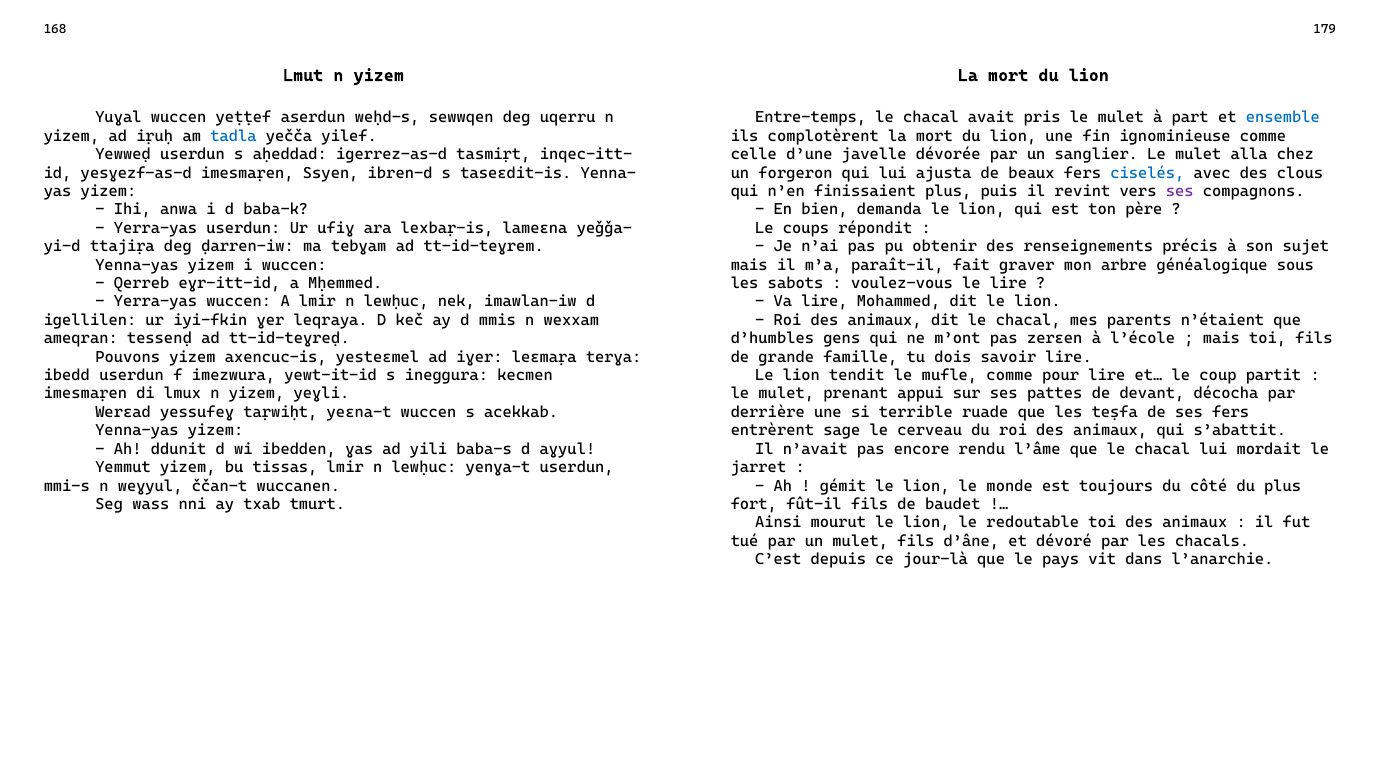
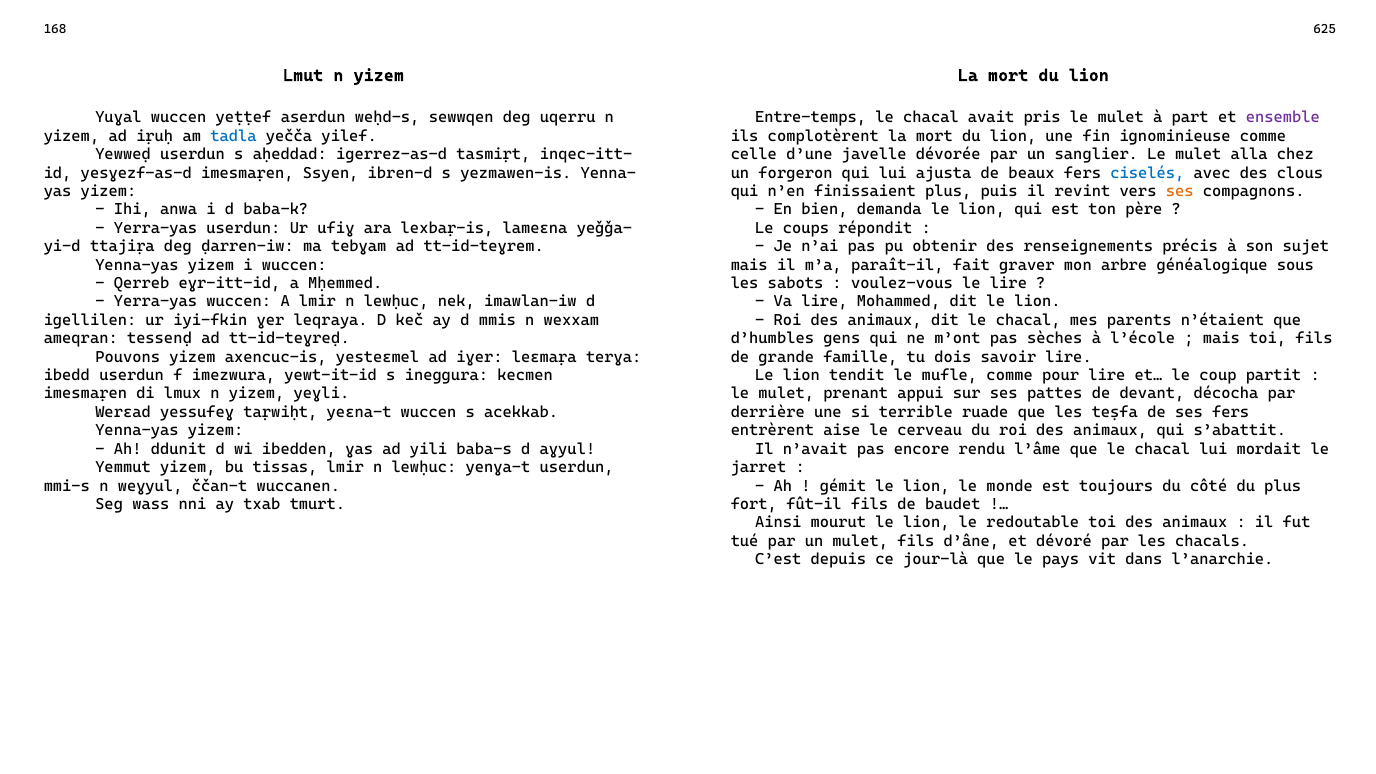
179: 179 -> 625
ensemble colour: blue -> purple
taseɛdit-is: taseɛdit-is -> yezmawen-is
ses at (1180, 191) colour: purple -> orange
zerɛen: zerɛen -> sèches
sage: sage -> aise
